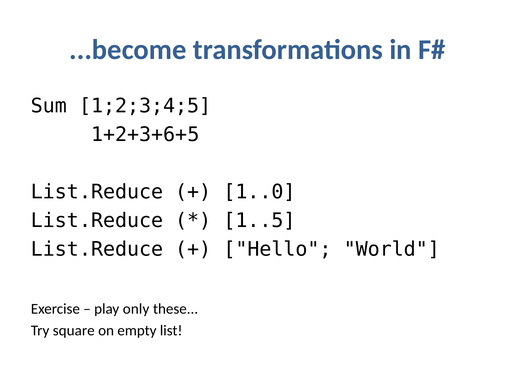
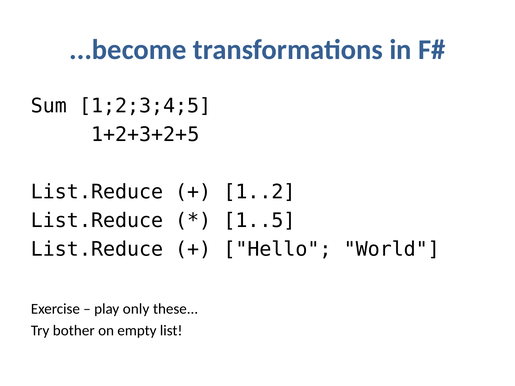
1+2+3+6+5: 1+2+3+6+5 -> 1+2+3+2+5
1..0: 1..0 -> 1..2
square: square -> bother
